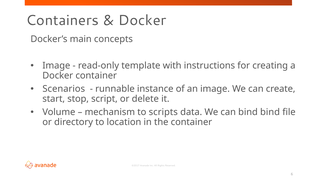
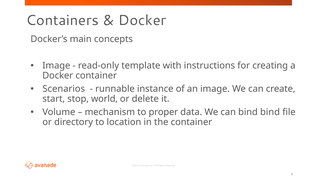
script: script -> world
scripts: scripts -> proper
